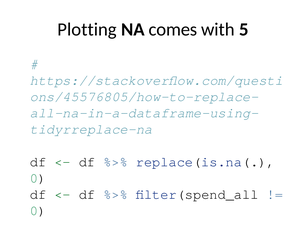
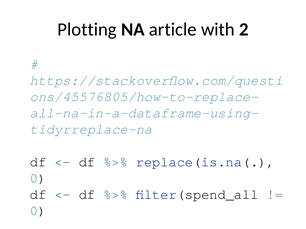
comes: comes -> article
5: 5 -> 2
